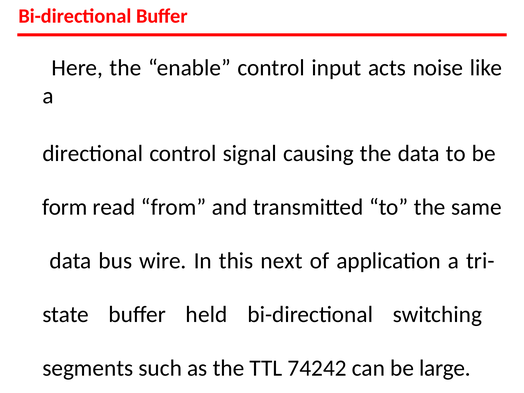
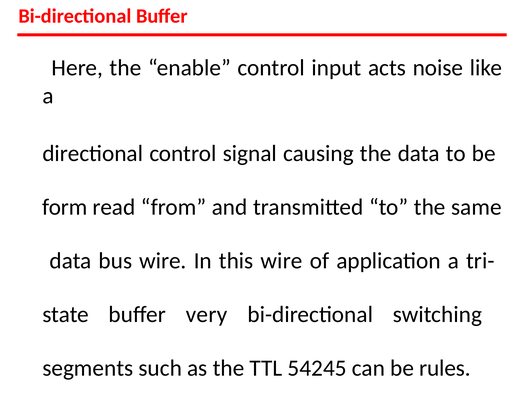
this next: next -> wire
held: held -> very
74242: 74242 -> 54245
large: large -> rules
